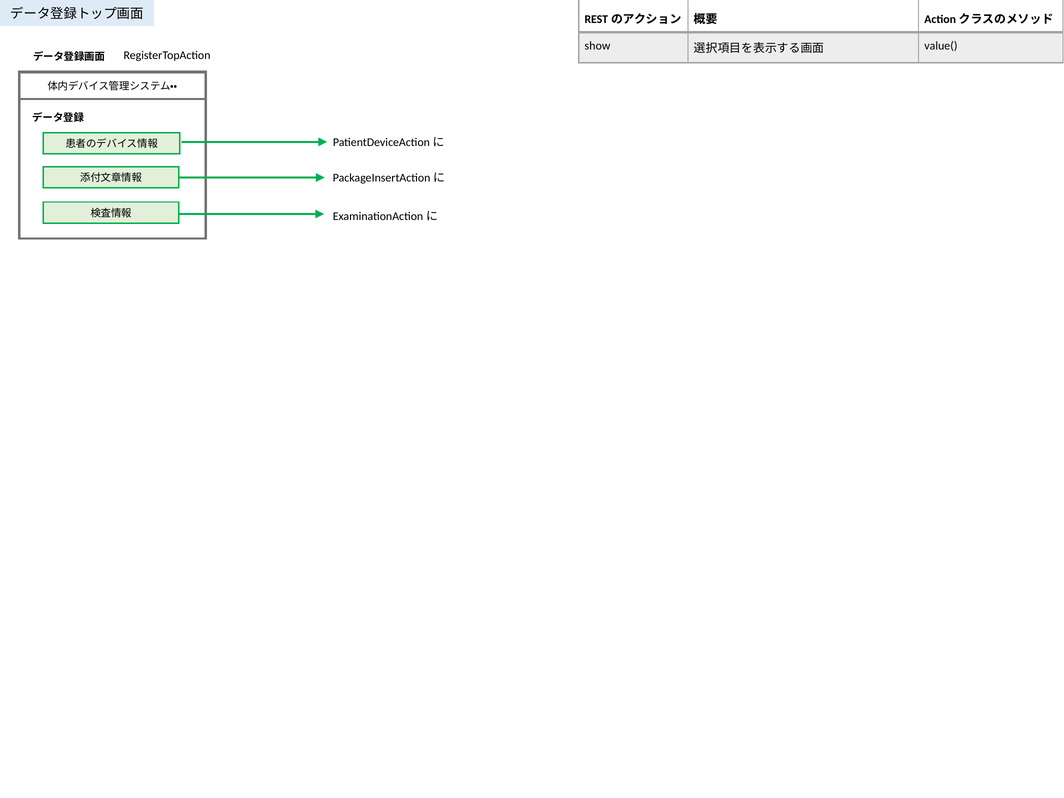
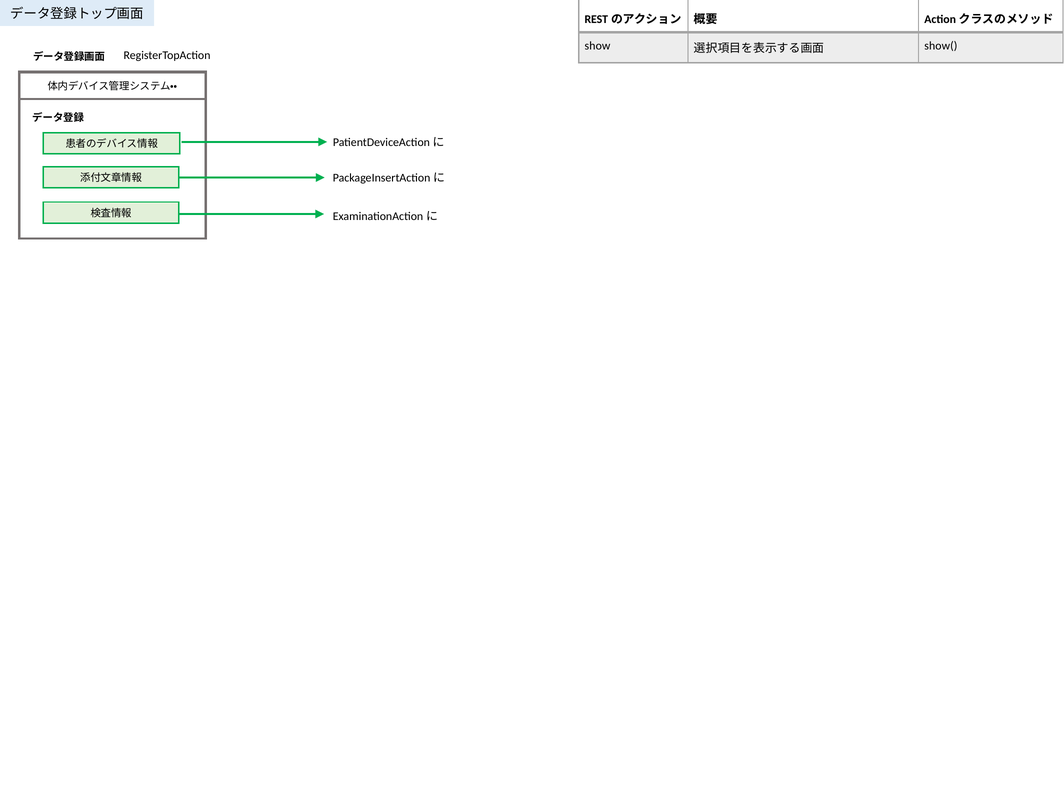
value(: value( -> show(
